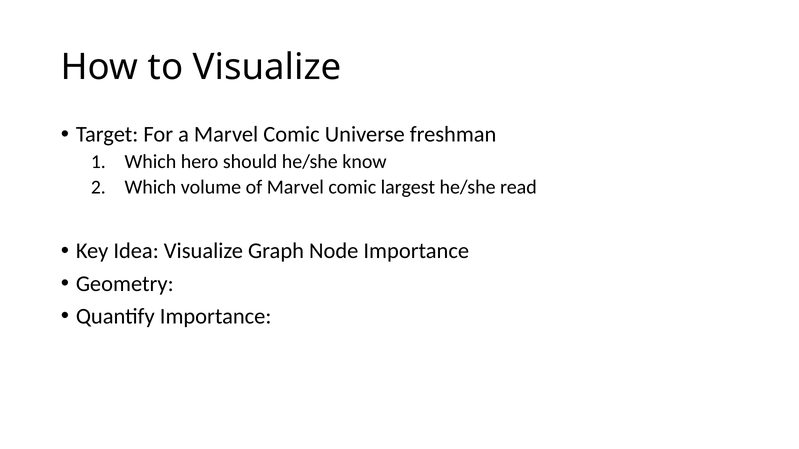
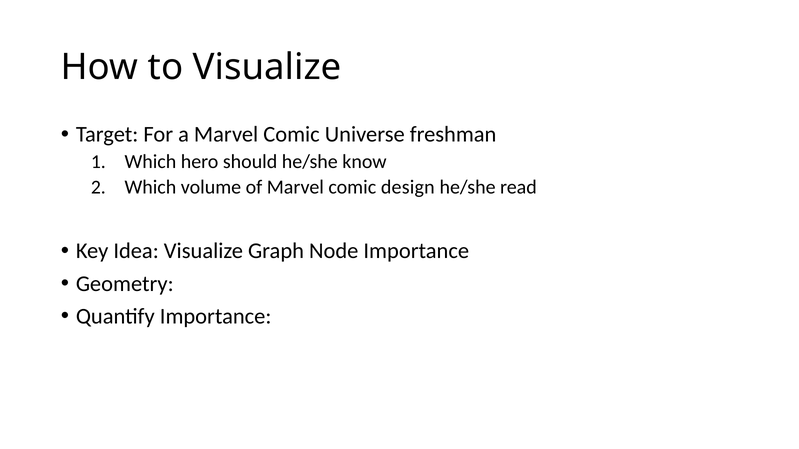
largest: largest -> design
